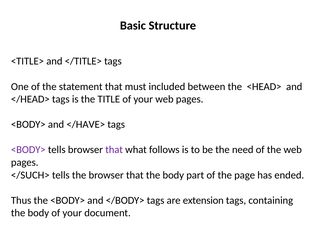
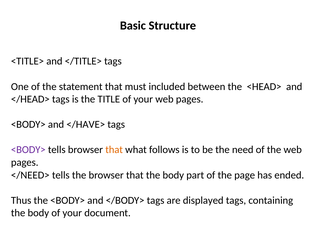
that at (114, 150) colour: purple -> orange
</SUCH>: </SUCH> -> </NEED>
extension: extension -> displayed
